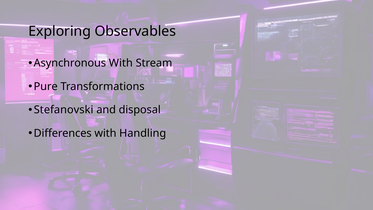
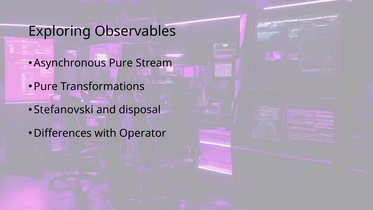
Asynchronous With: With -> Pure
Handling: Handling -> Operator
